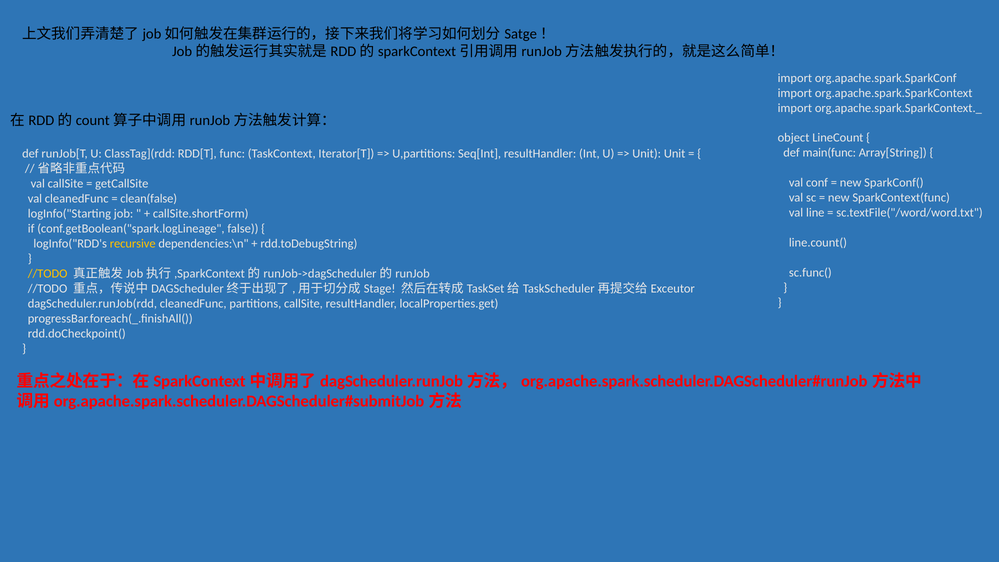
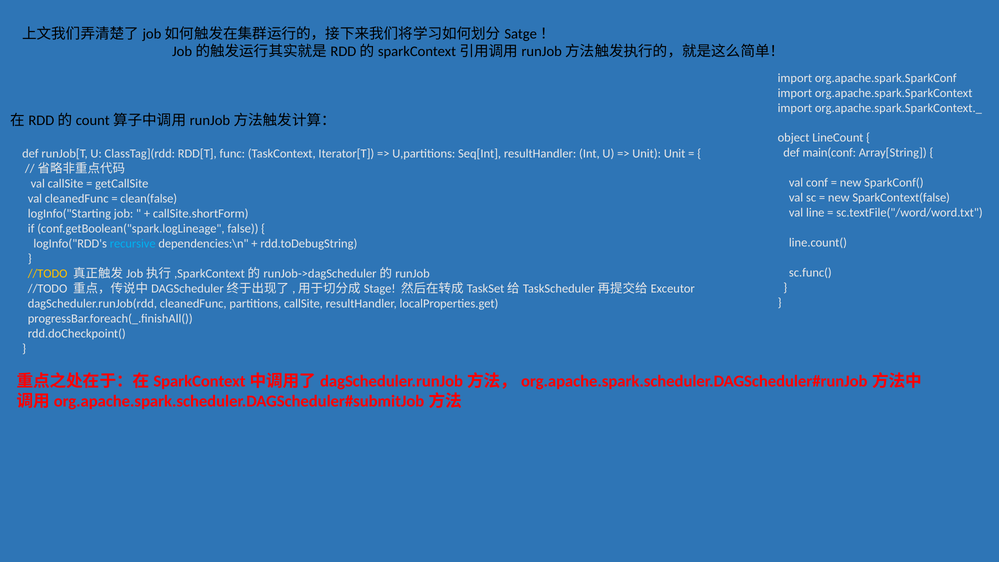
main(func: main(func -> main(conf
SparkContext(func: SparkContext(func -> SparkContext(false
recursive colour: yellow -> light blue
